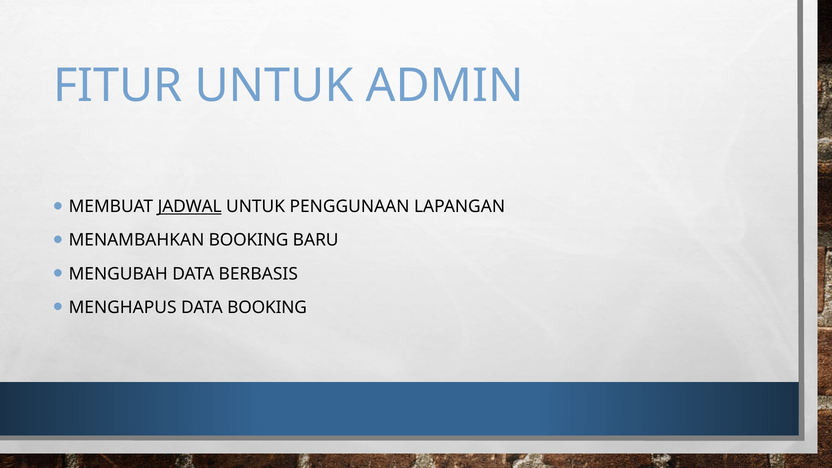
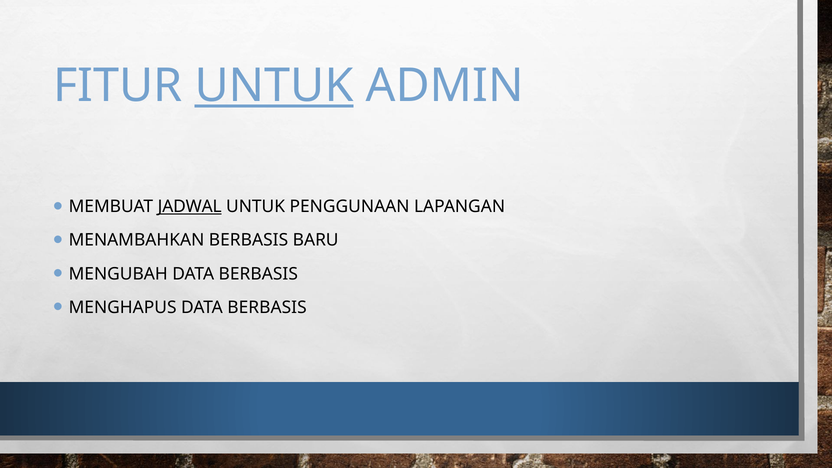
UNTUK at (274, 86) underline: none -> present
MENAMBAHKAN BOOKING: BOOKING -> BERBASIS
MENGHAPUS DATA BOOKING: BOOKING -> BERBASIS
